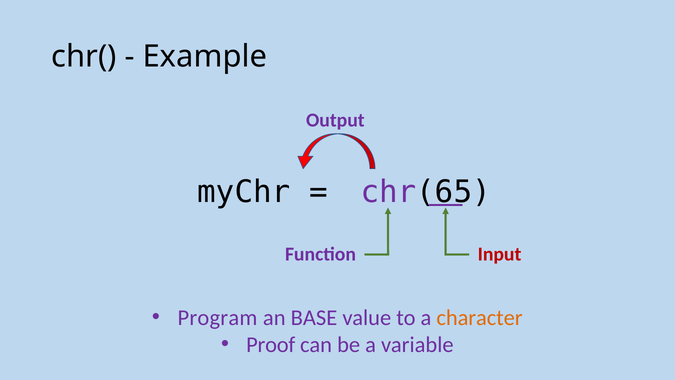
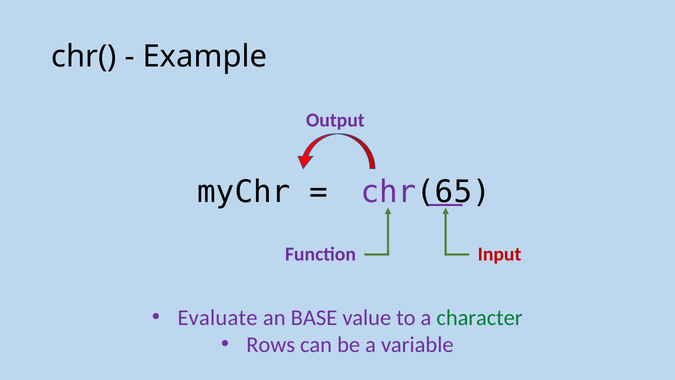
Program: Program -> Evaluate
character colour: orange -> green
Proof: Proof -> Rows
